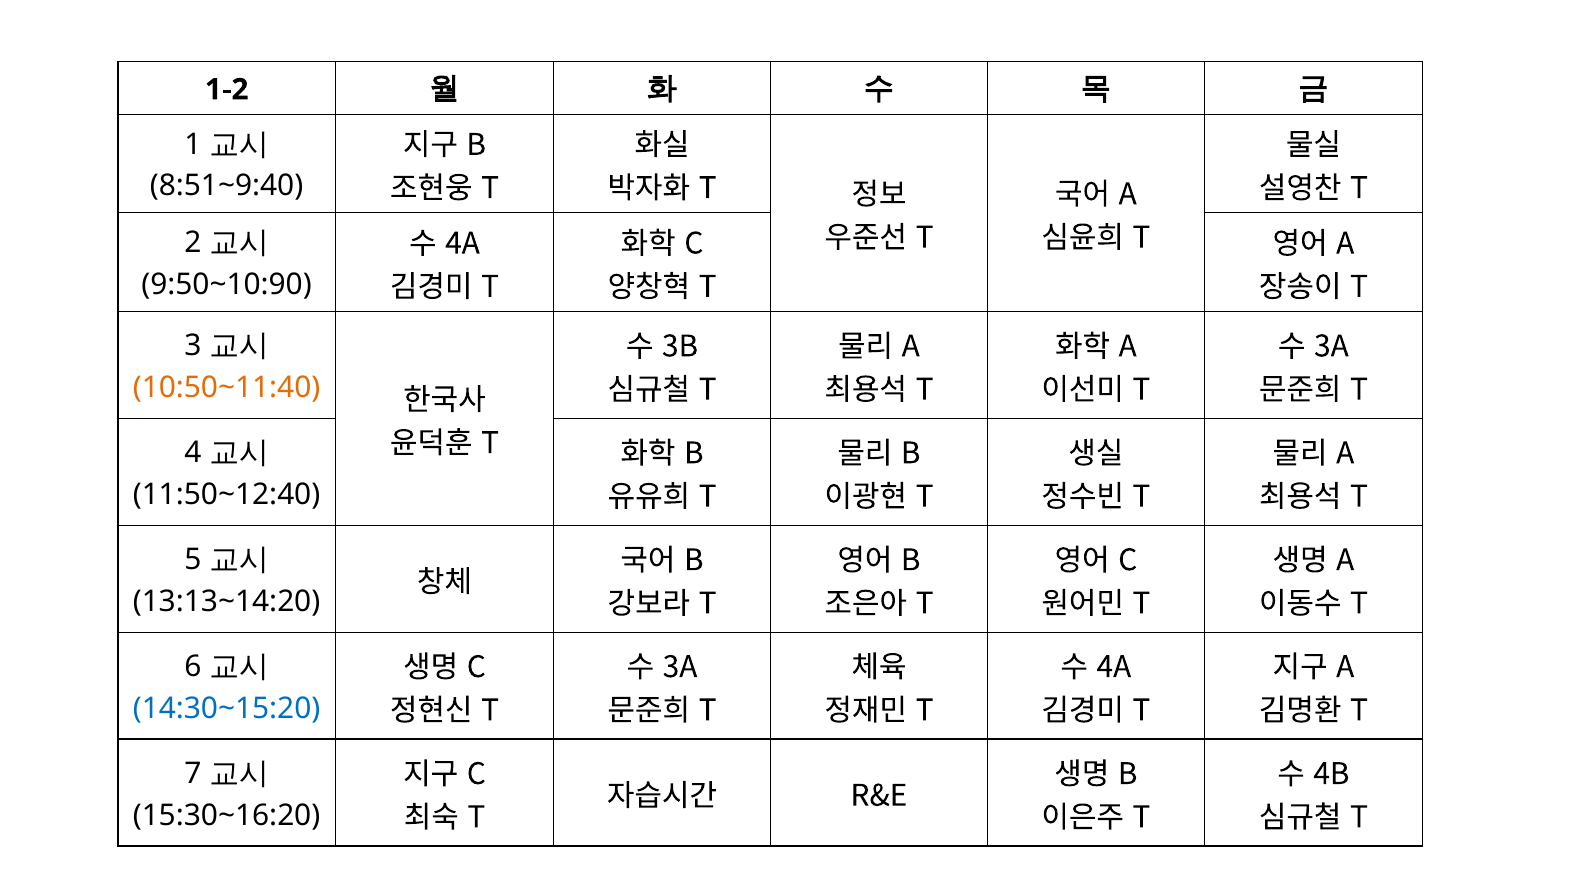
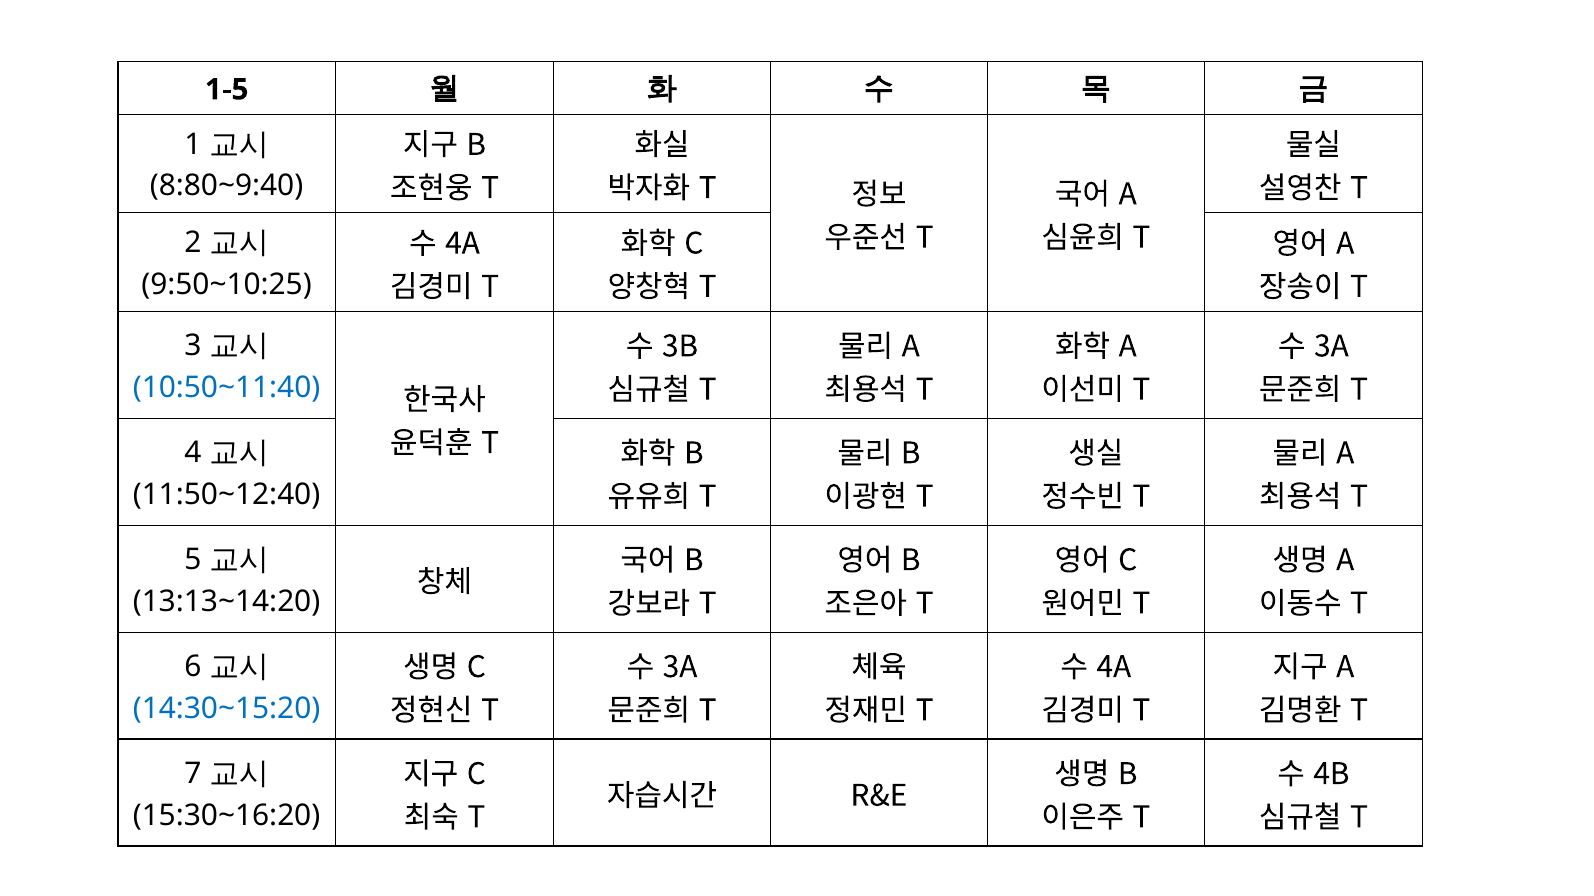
1-2: 1-2 -> 1-5
8:51~9:40: 8:51~9:40 -> 8:80~9:40
9:50~10:90: 9:50~10:90 -> 9:50~10:25
10:50~11:40 colour: orange -> blue
